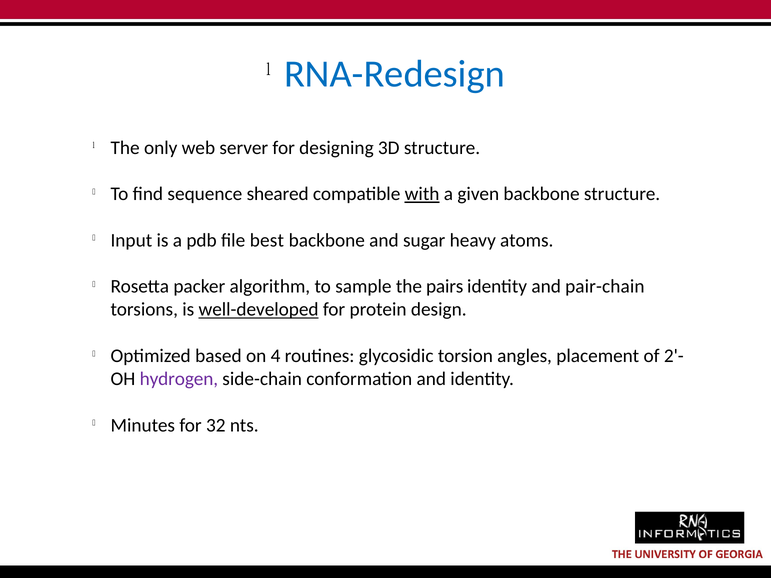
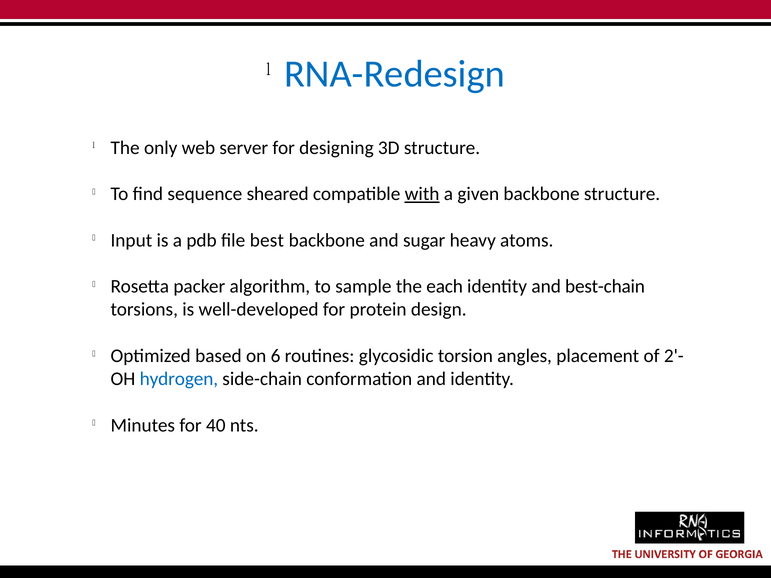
pairs: pairs -> each
pair-chain: pair-chain -> best-chain
well-developed underline: present -> none
4: 4 -> 6
hydrogen colour: purple -> blue
32: 32 -> 40
